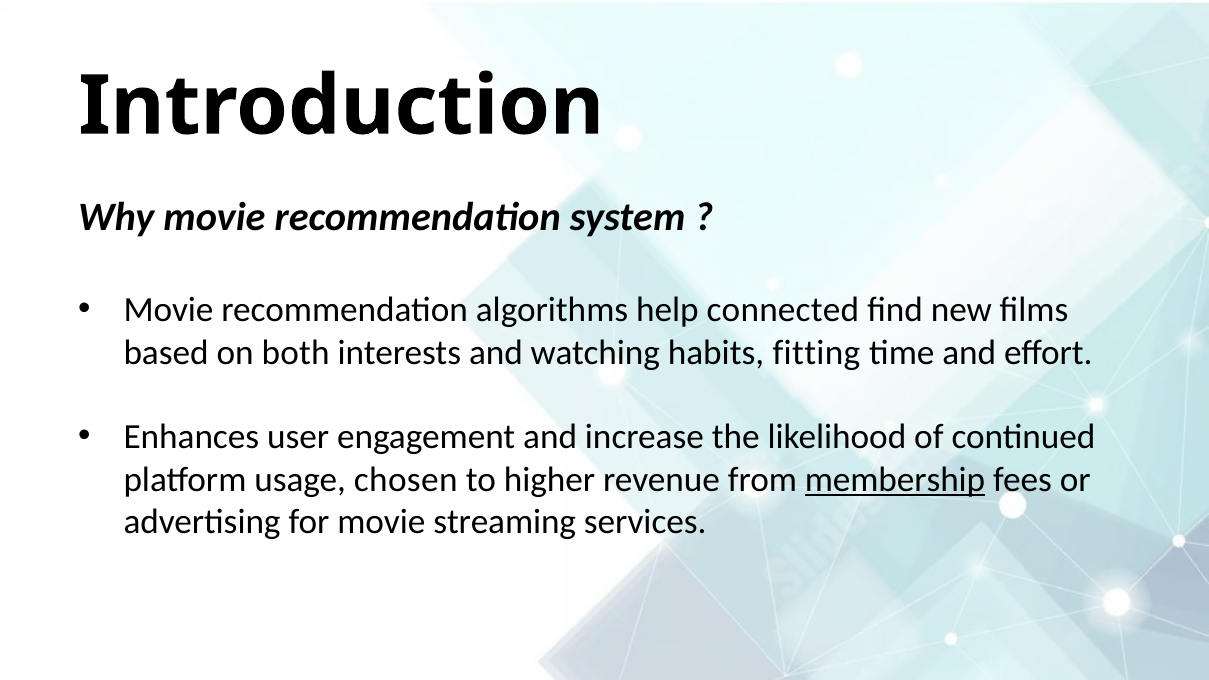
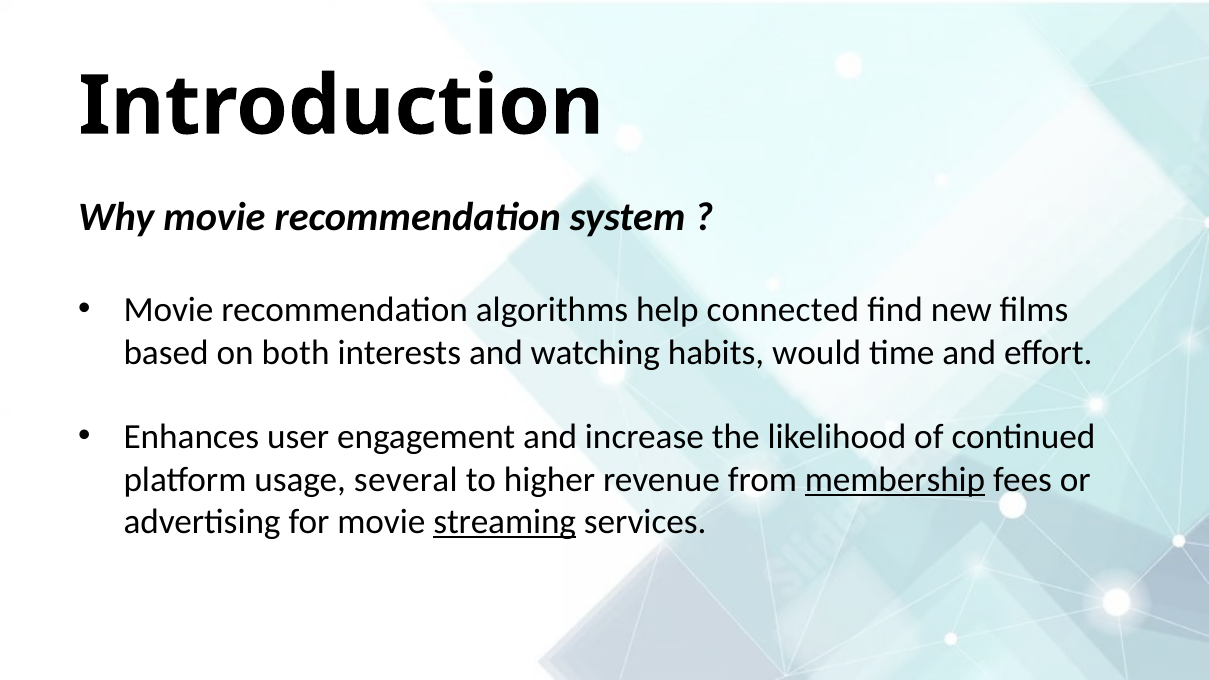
fitting: fitting -> would
chosen: chosen -> several
streaming underline: none -> present
